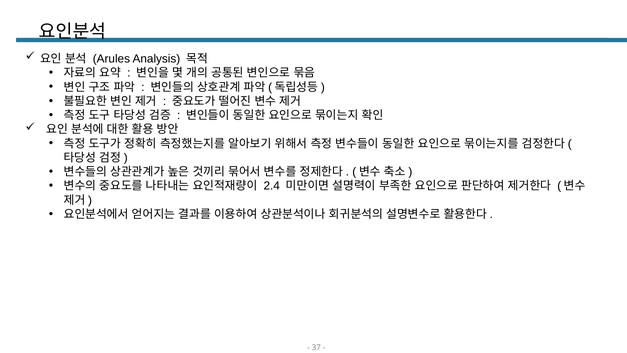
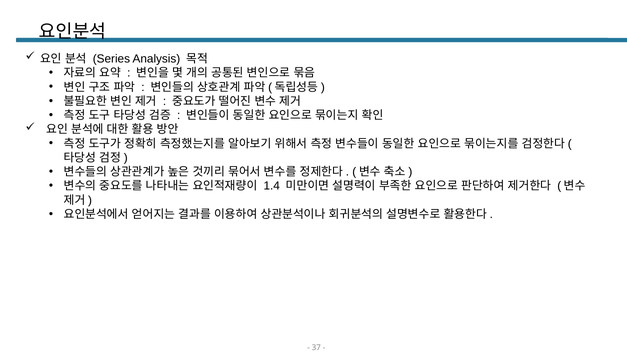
Arules: Arules -> Series
2.4: 2.4 -> 1.4
